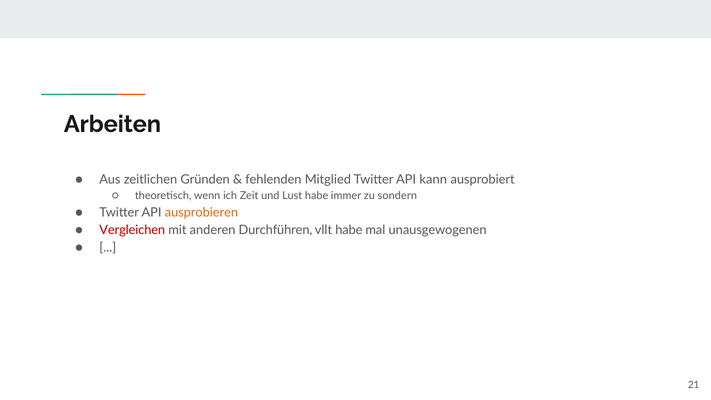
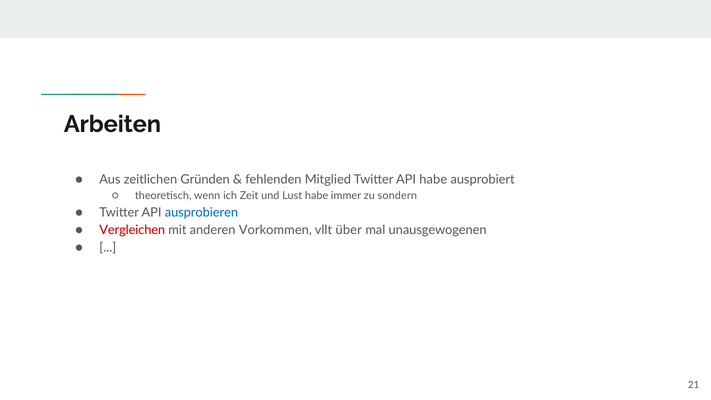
API kann: kann -> habe
ausprobieren colour: orange -> blue
Durchführen: Durchführen -> Vorkommen
vllt habe: habe -> über
